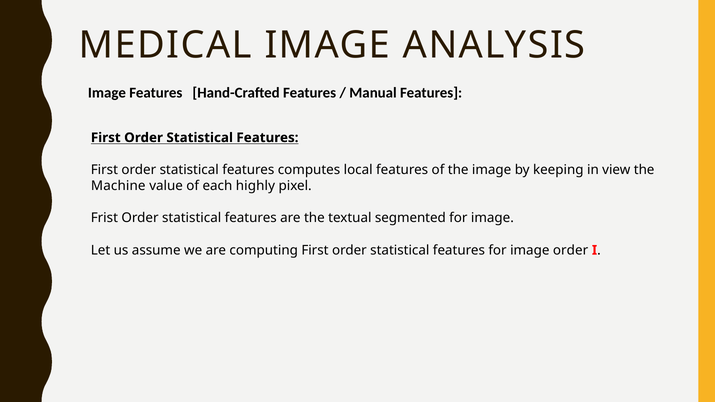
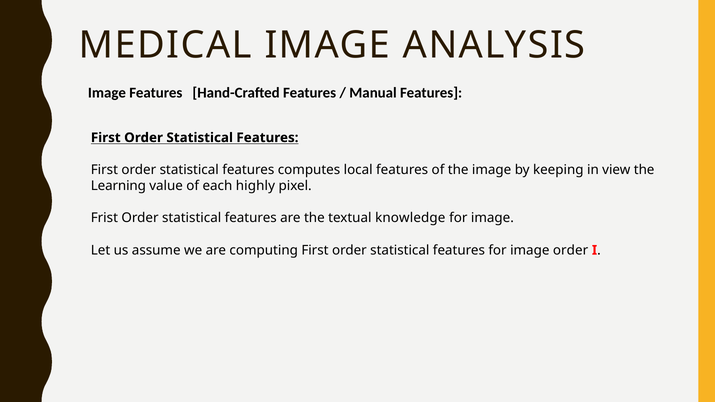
Machine: Machine -> Learning
segmented: segmented -> knowledge
